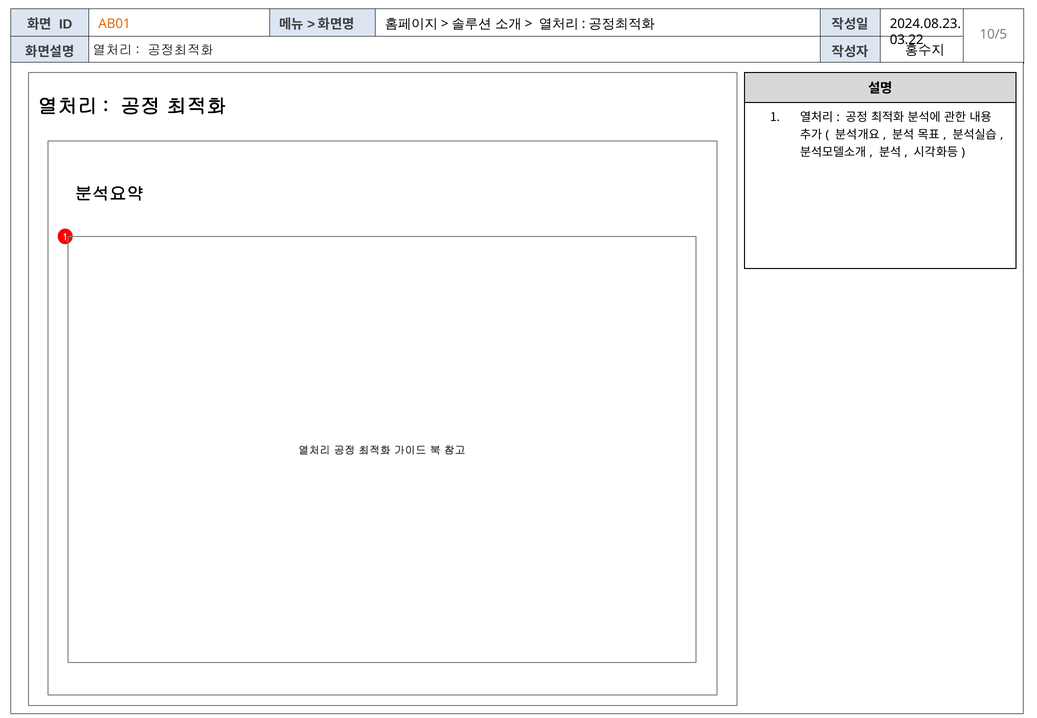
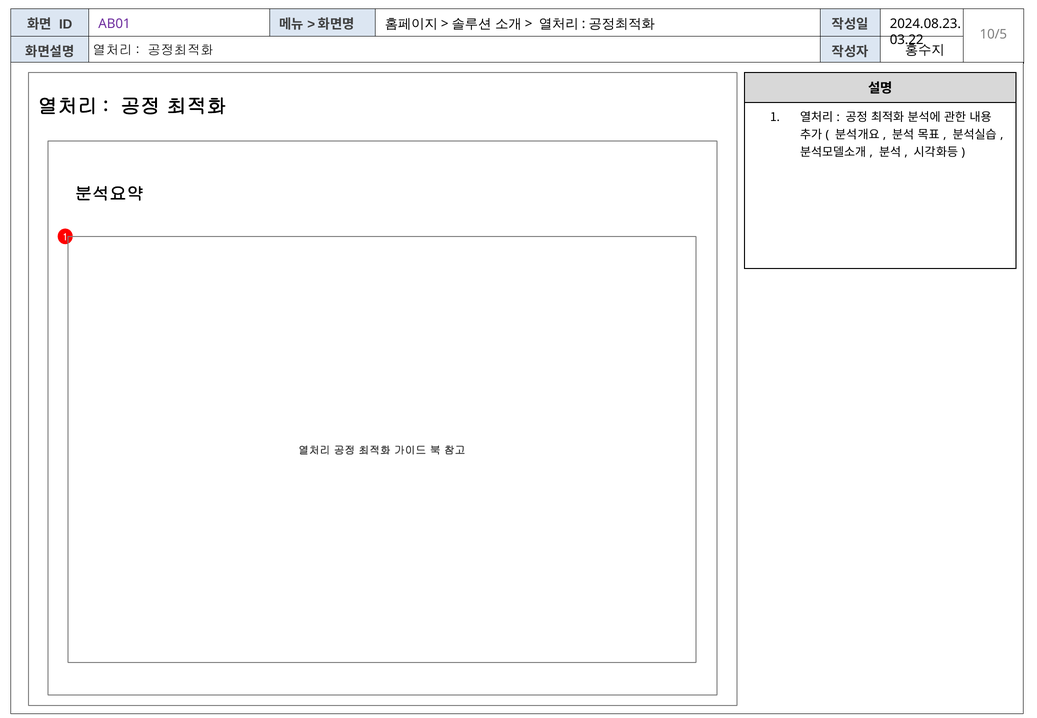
AB01 colour: orange -> purple
